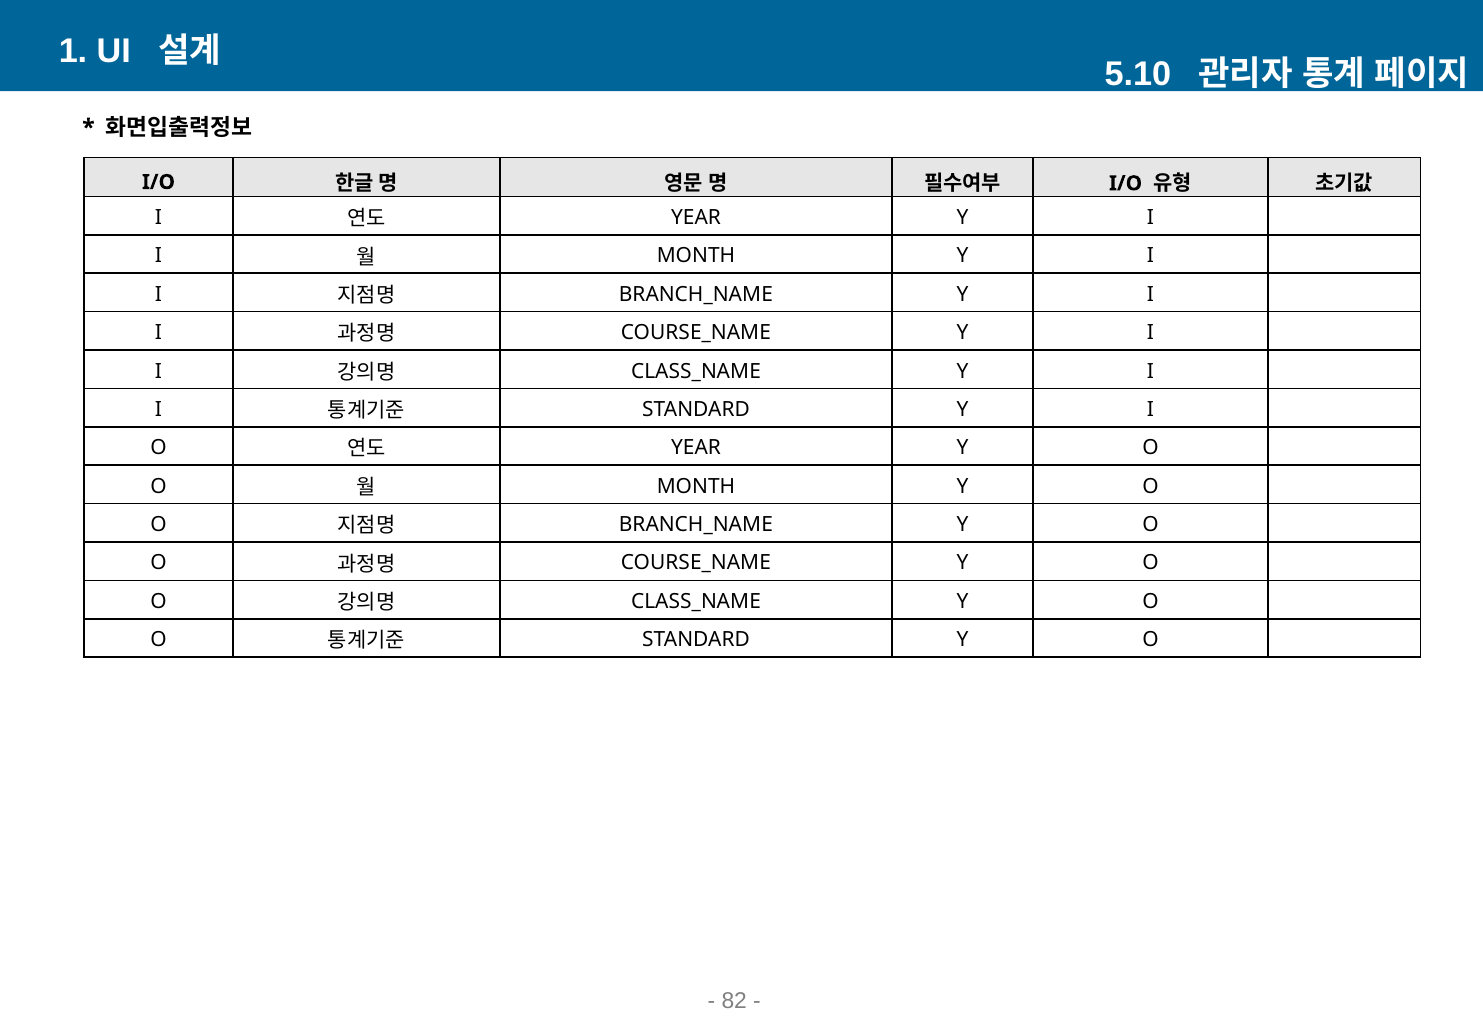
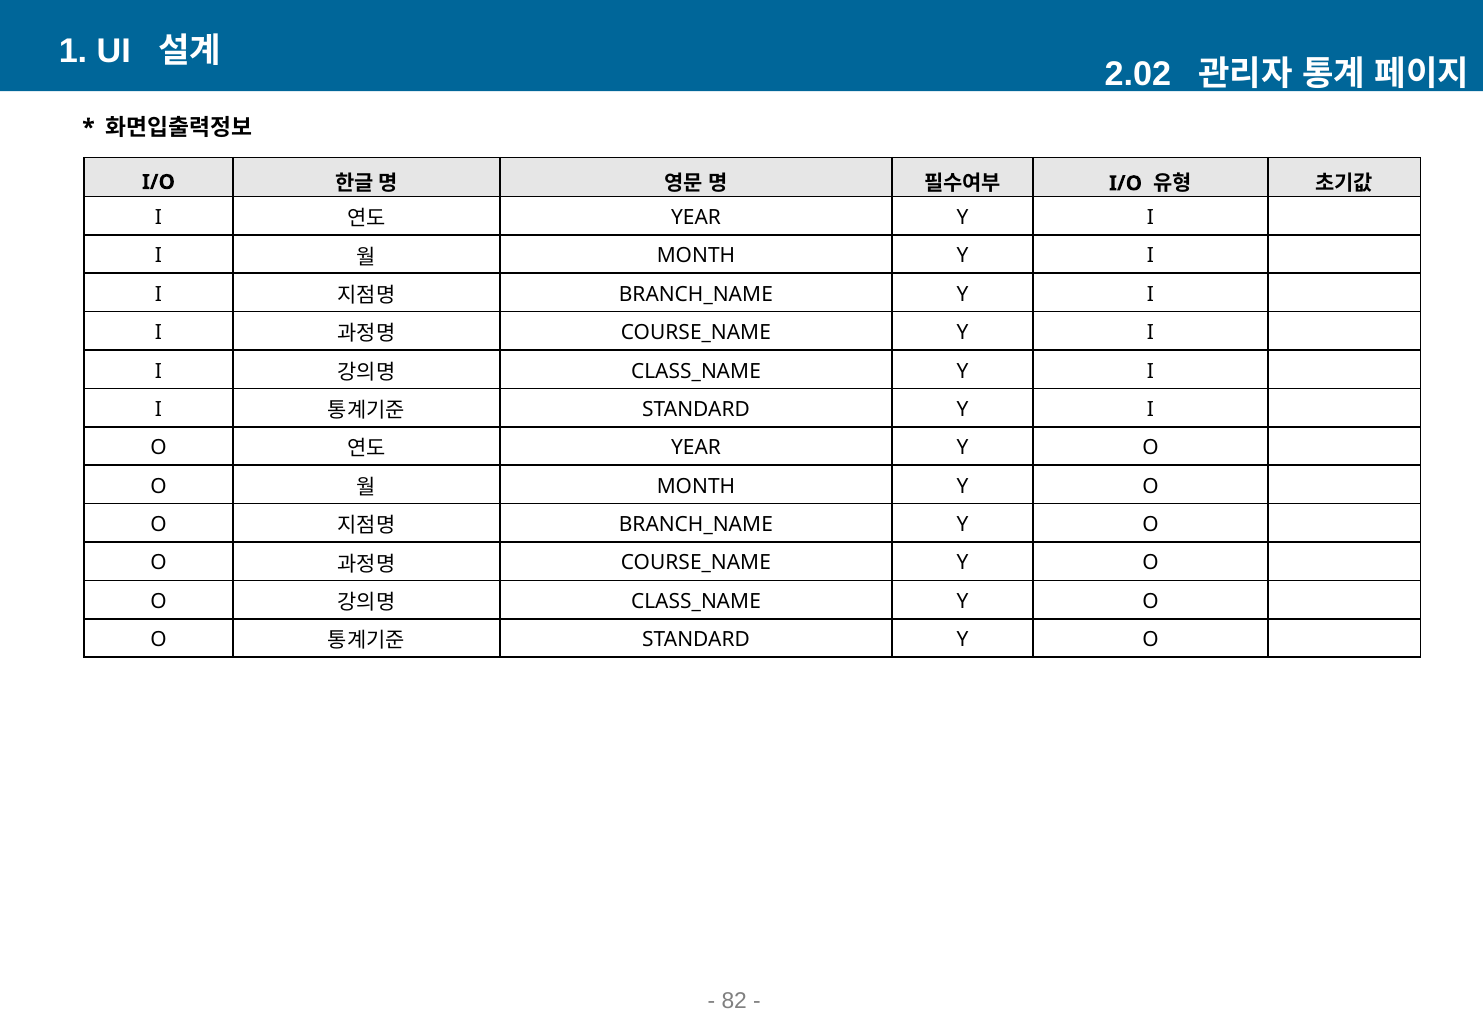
5.10: 5.10 -> 2.02
